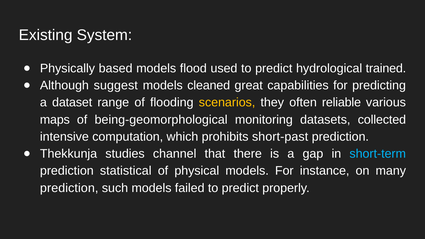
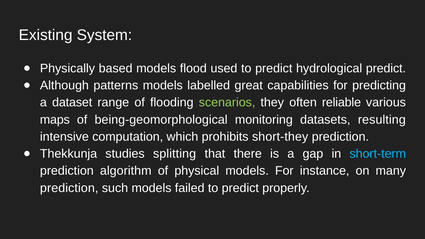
hydrological trained: trained -> predict
suggest: suggest -> patterns
cleaned: cleaned -> labelled
scenarios colour: yellow -> light green
collected: collected -> resulting
short-past: short-past -> short-they
channel: channel -> splitting
statistical: statistical -> algorithm
